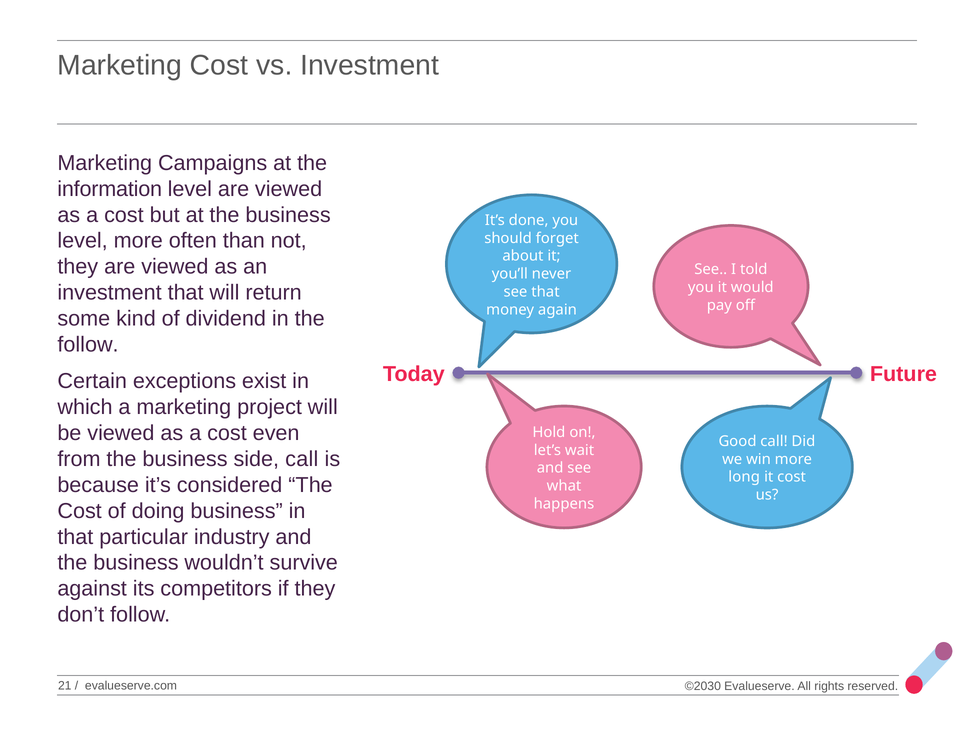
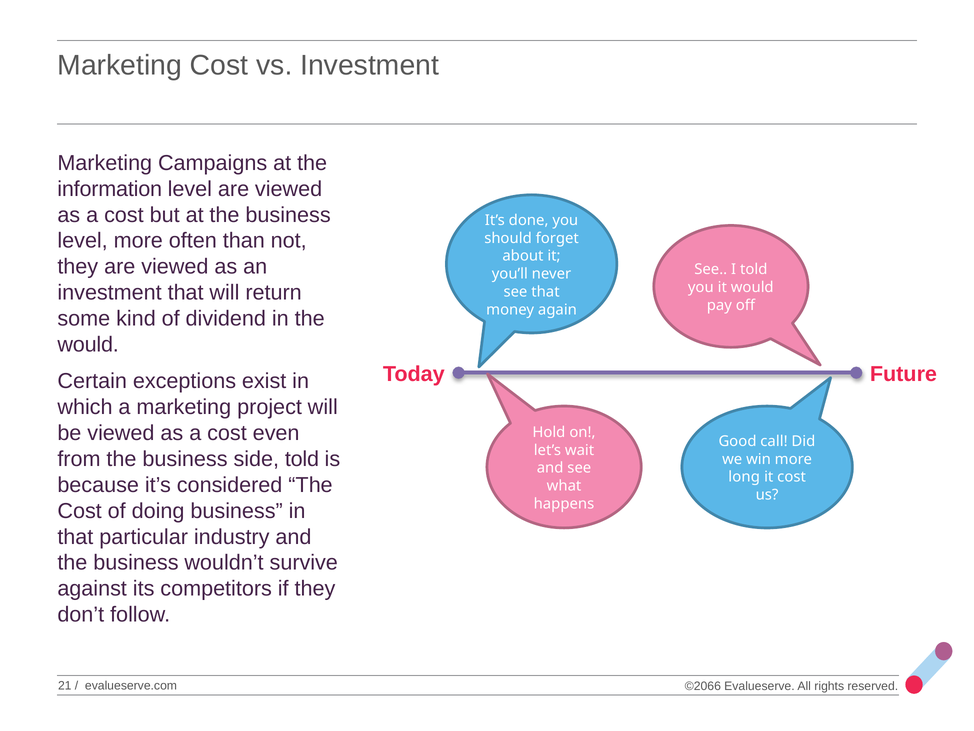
follow at (88, 344): follow -> would
side call: call -> told
©2030: ©2030 -> ©2066
